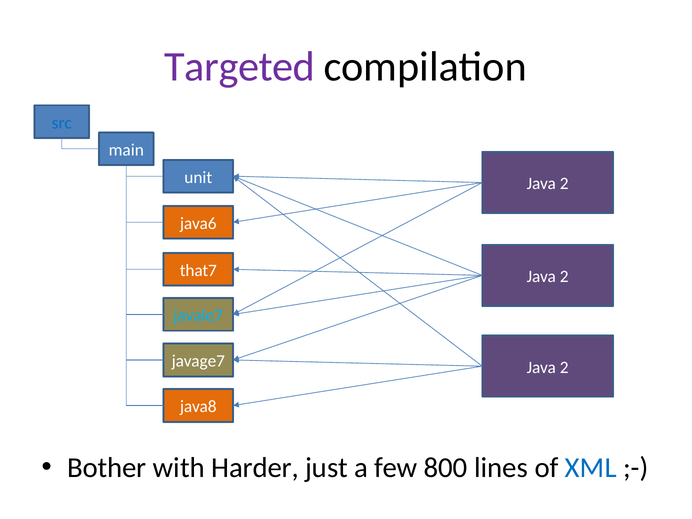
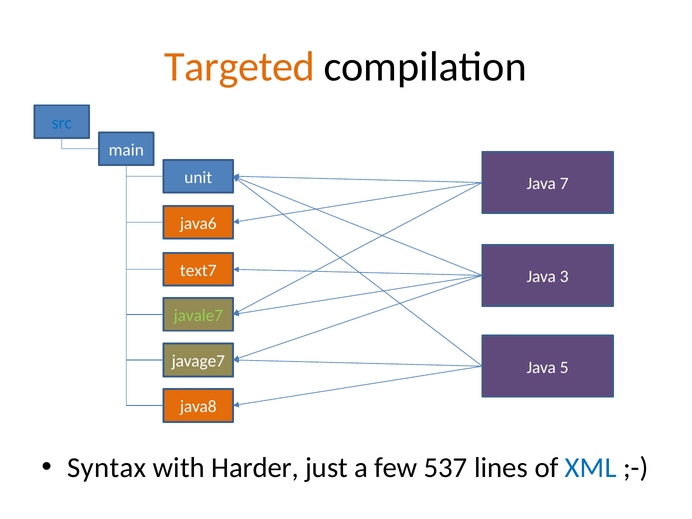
Targeted colour: purple -> orange
2 at (564, 184): 2 -> 7
that7: that7 -> text7
2 at (564, 277): 2 -> 3
javale7 colour: light blue -> light green
2 at (564, 367): 2 -> 5
Bother: Bother -> Syntax
800: 800 -> 537
